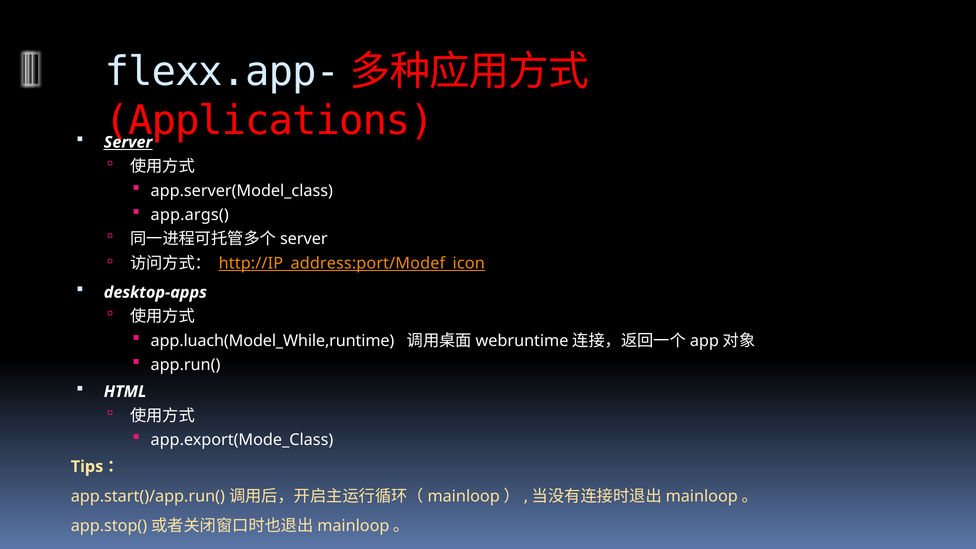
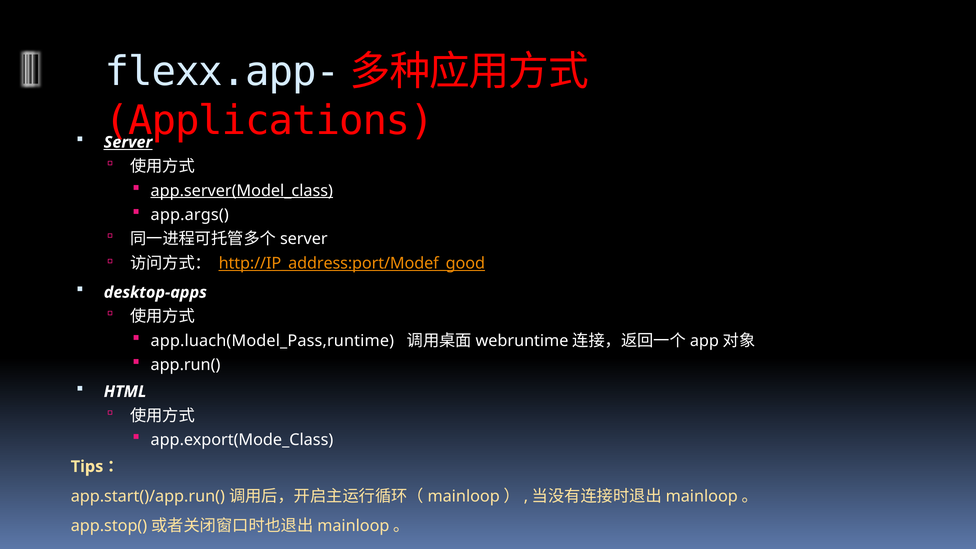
app.server(Model_class underline: none -> present
http://IP_address:port/Modef_icon: http://IP_address:port/Modef_icon -> http://IP_address:port/Modef_good
app.luach(Model_While,runtime: app.luach(Model_While,runtime -> app.luach(Model_Pass,runtime
